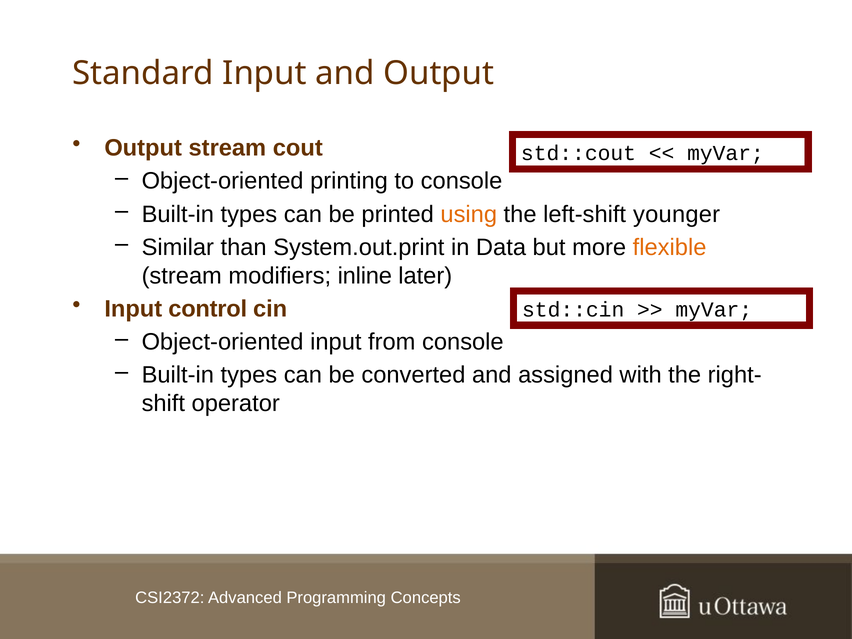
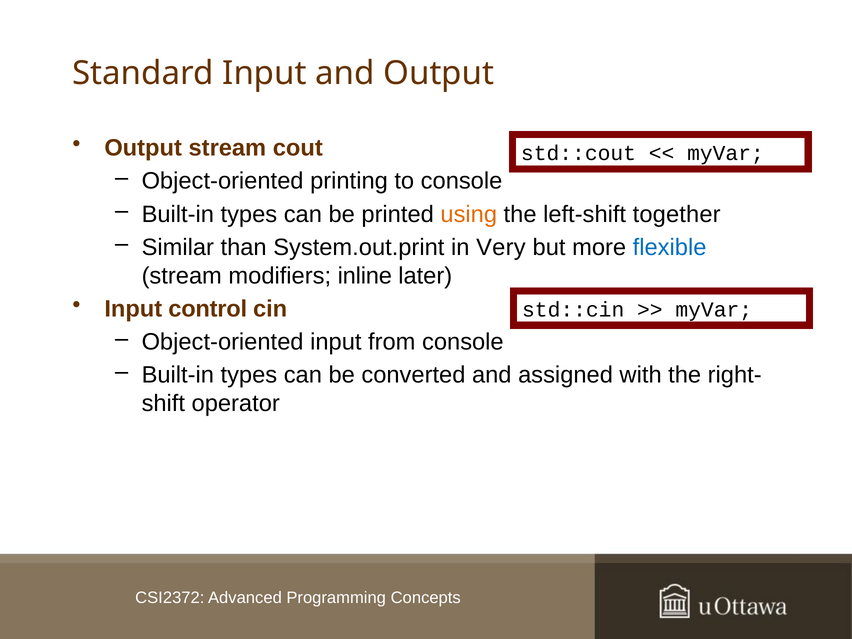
younger: younger -> together
Data: Data -> Very
flexible colour: orange -> blue
